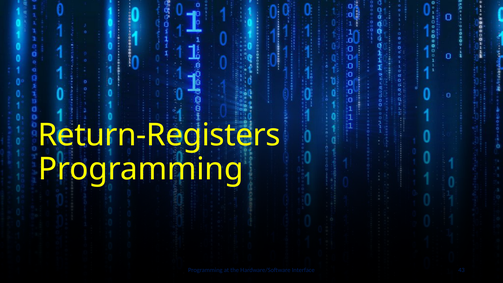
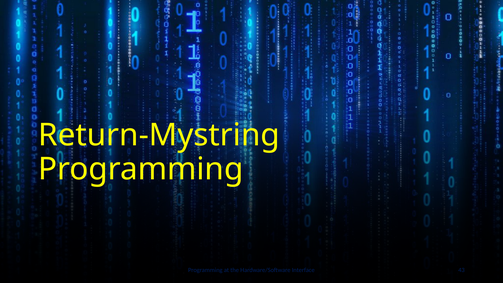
Return-Registers: Return-Registers -> Return-Mystring
